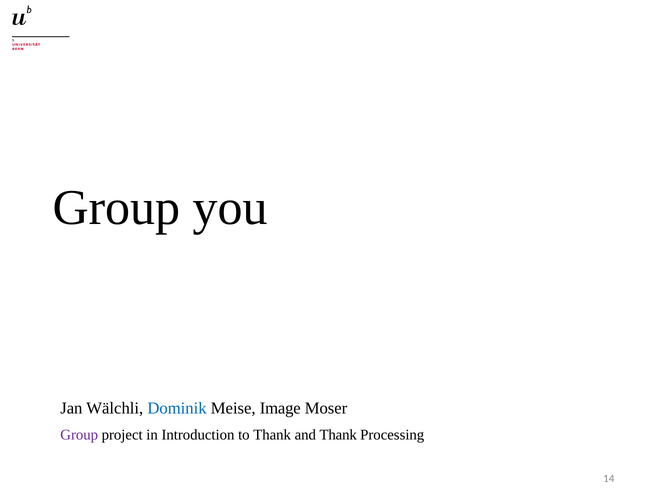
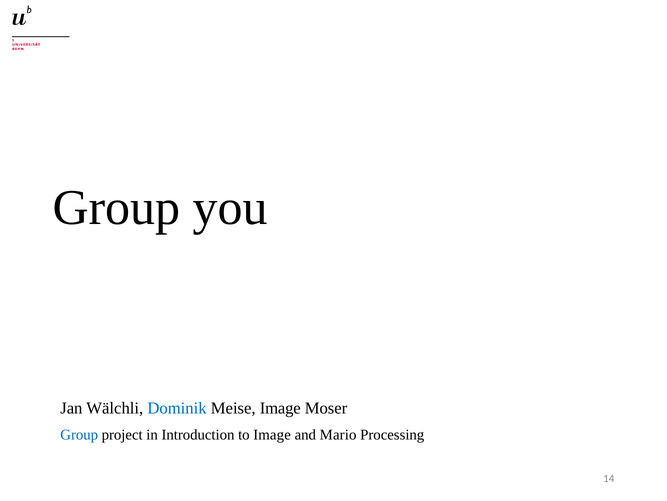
Group at (79, 434) colour: purple -> blue
to Thank: Thank -> Image
and Thank: Thank -> Mario
